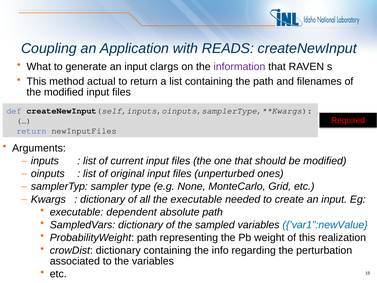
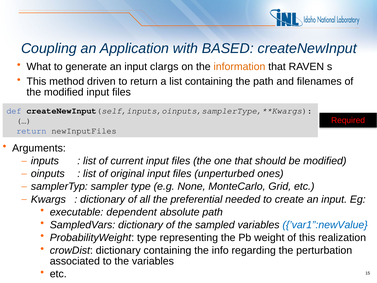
READS: READS -> BASED
information colour: purple -> orange
actual: actual -> driven
the executable: executable -> preferential
ProbabilityWeight path: path -> type
